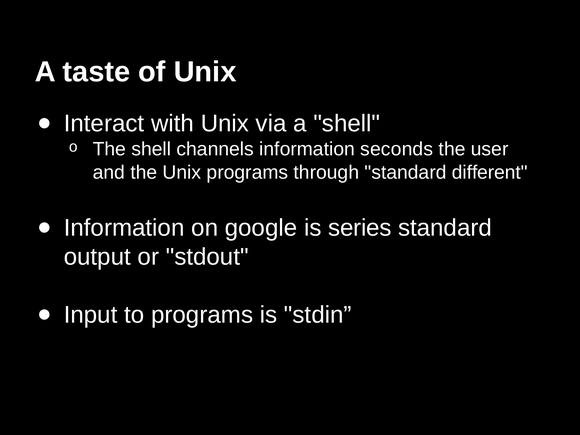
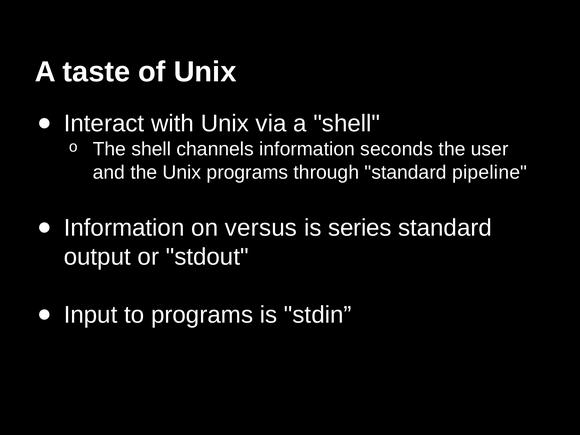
different: different -> pipeline
google: google -> versus
